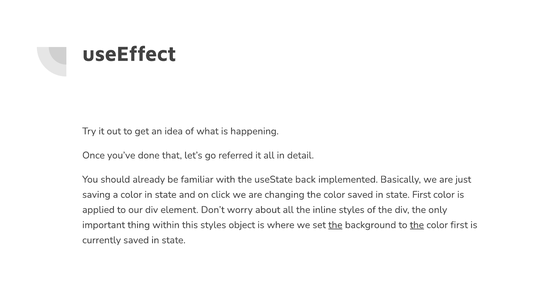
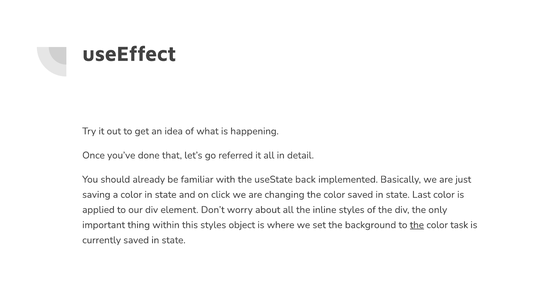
state First: First -> Last
the at (335, 225) underline: present -> none
color first: first -> task
